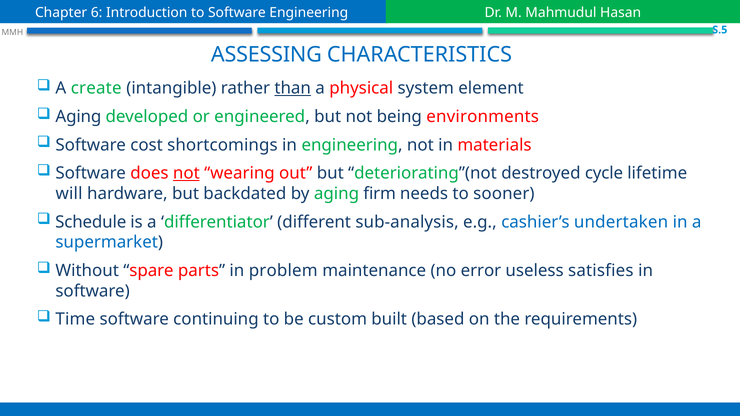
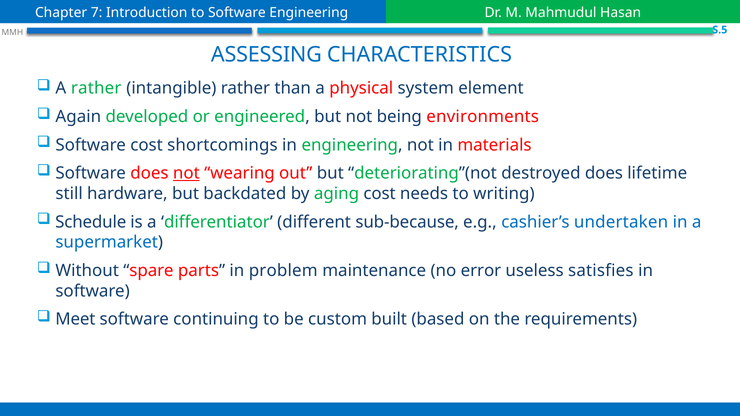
6: 6 -> 7
A create: create -> rather
than underline: present -> none
Aging at (78, 117): Aging -> Again
destroyed cycle: cycle -> does
will: will -> still
aging firm: firm -> cost
sooner: sooner -> writing
sub-analysis: sub-analysis -> sub-because
Time: Time -> Meet
